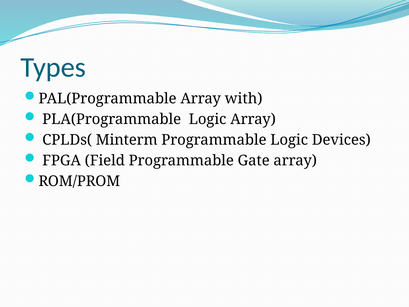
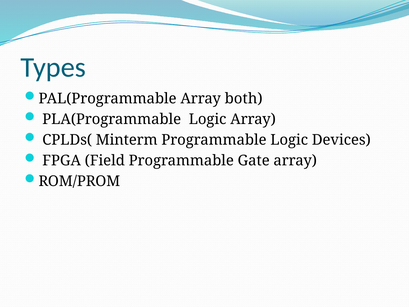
with: with -> both
